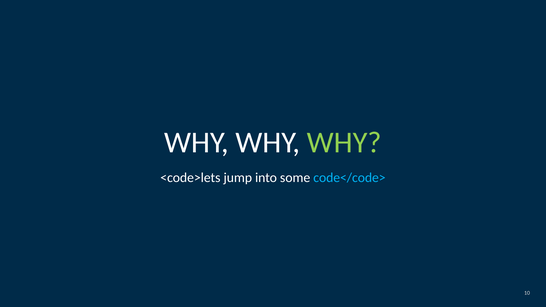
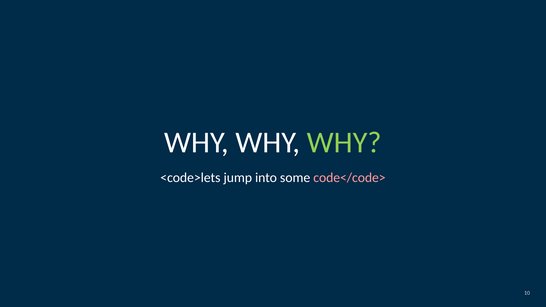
code</code> colour: light blue -> pink
